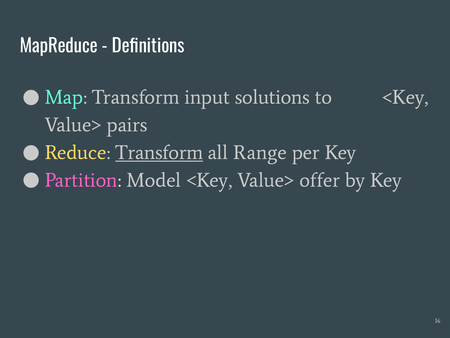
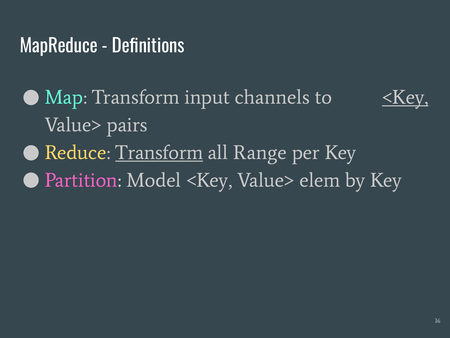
solutions: solutions -> channels
<Key at (405, 97) underline: none -> present
offer: offer -> elem
